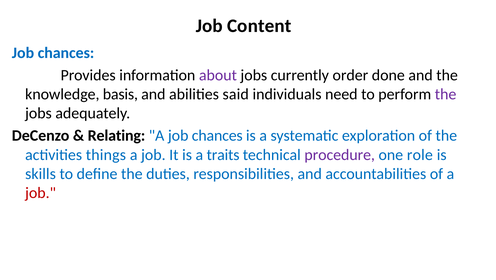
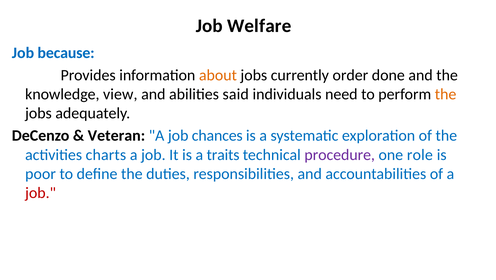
Content: Content -> Welfare
chances at (66, 53): chances -> because
about colour: purple -> orange
basis: basis -> view
the at (446, 94) colour: purple -> orange
Relating: Relating -> Veteran
things: things -> charts
skills: skills -> poor
